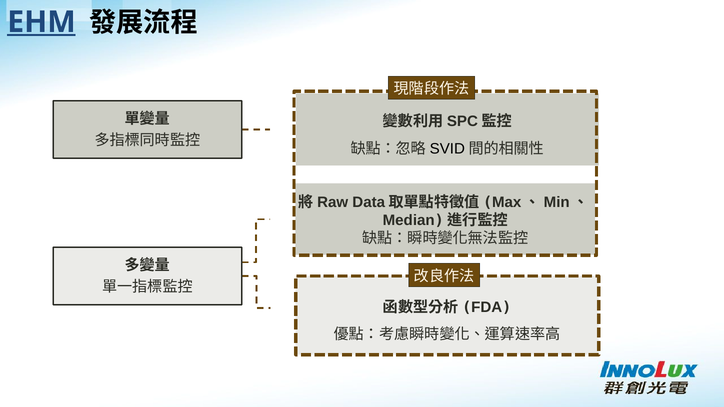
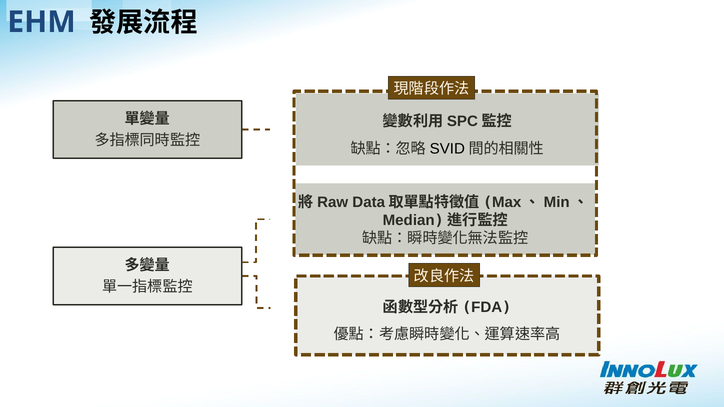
EHM underline: present -> none
